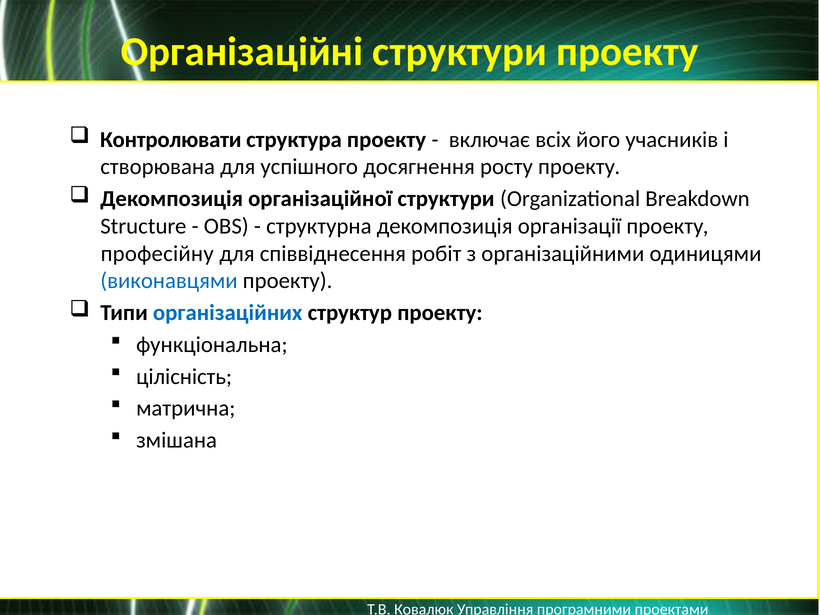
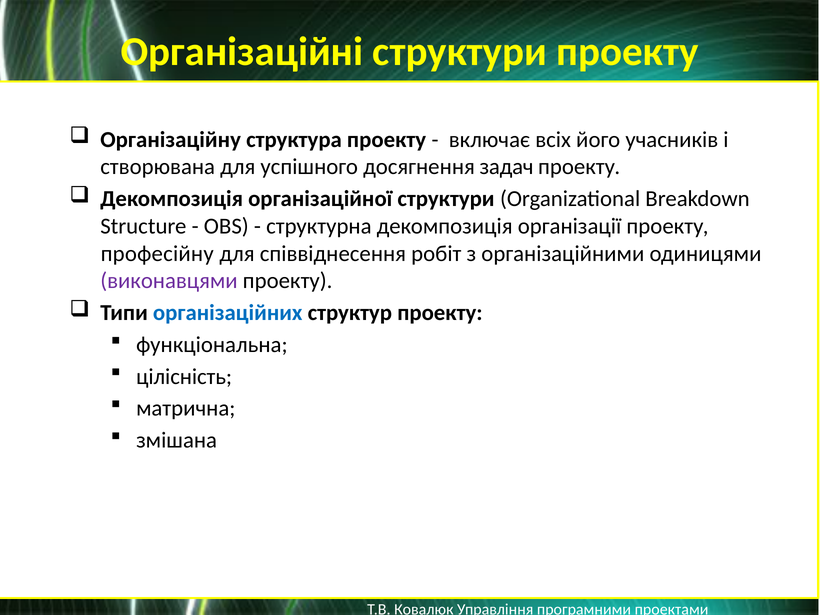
Контролювати: Контролювати -> Організаційну
росту: росту -> задач
виконавцями colour: blue -> purple
